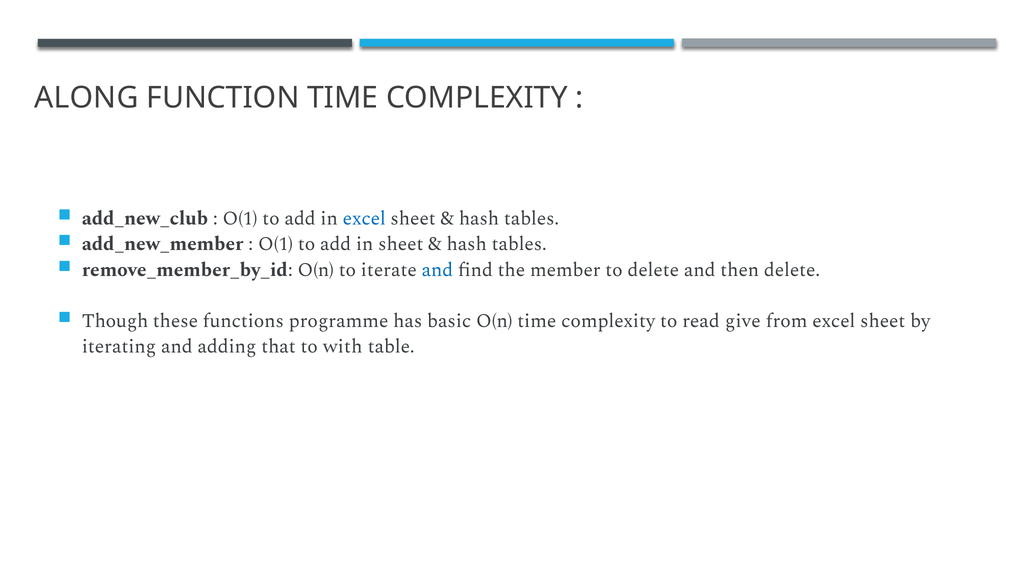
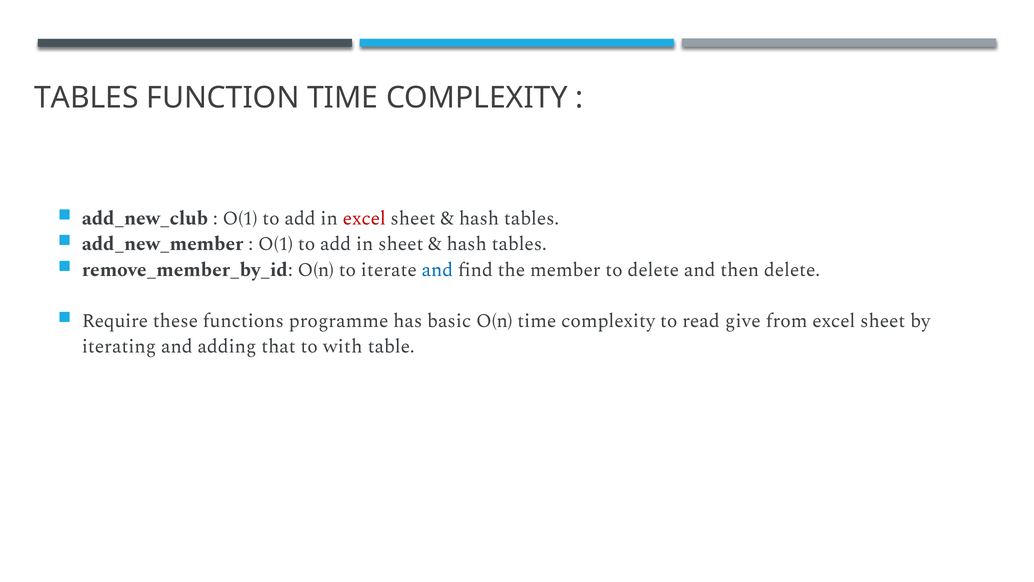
ALONG at (86, 98): ALONG -> TABLES
excel at (364, 218) colour: blue -> red
Though: Though -> Require
